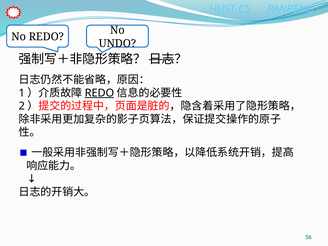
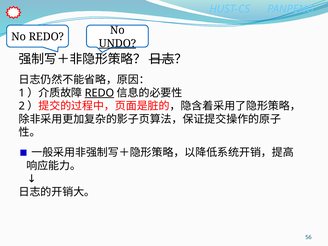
UNDO underline: none -> present
